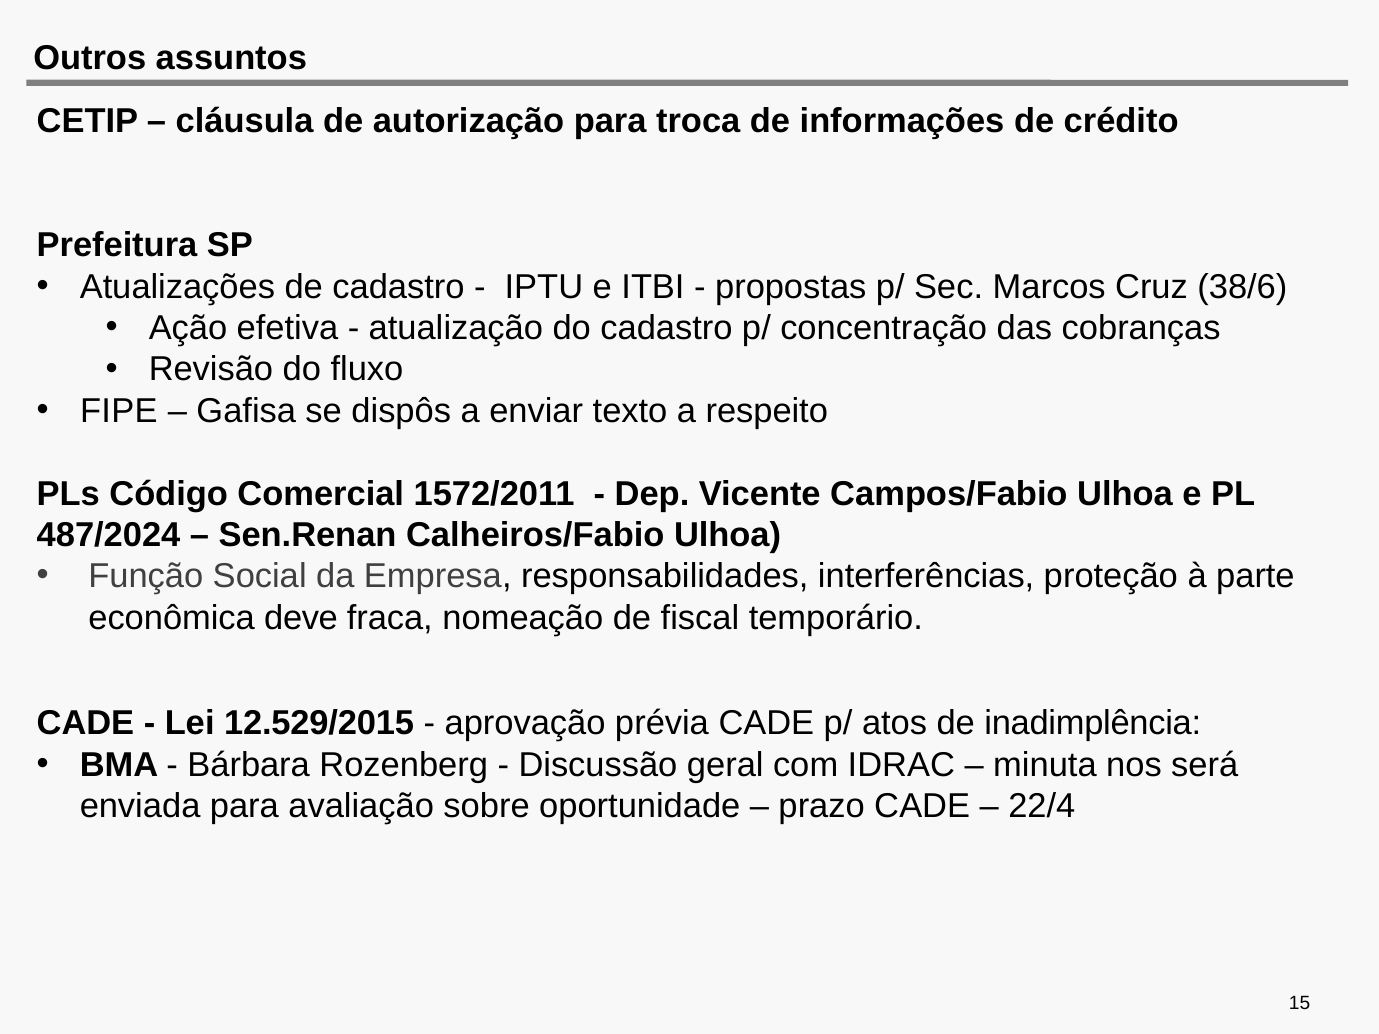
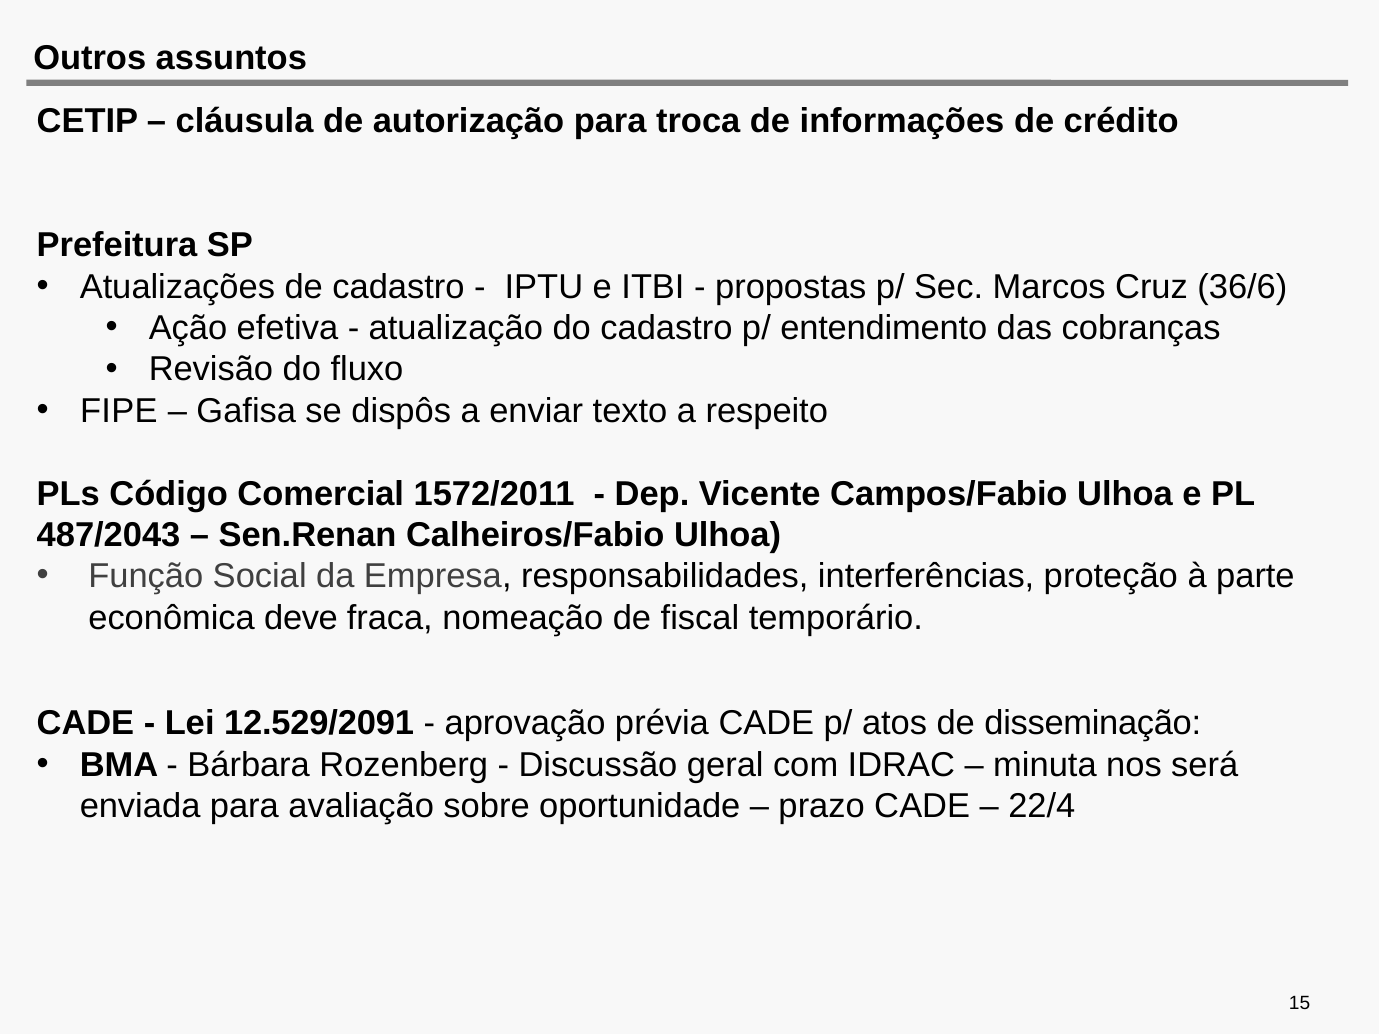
38/6: 38/6 -> 36/6
concentração: concentração -> entendimento
487/2024: 487/2024 -> 487/2043
12.529/2015: 12.529/2015 -> 12.529/2091
inadimplência: inadimplência -> disseminação
